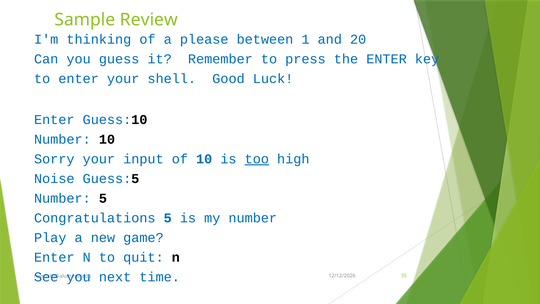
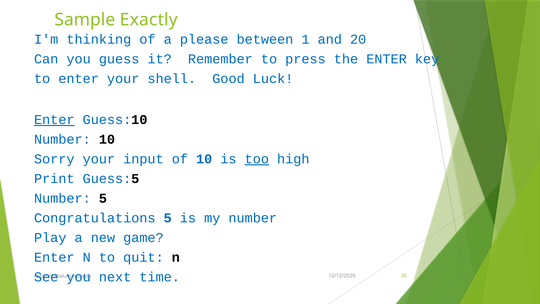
Review: Review -> Exactly
Enter at (54, 120) underline: none -> present
Noise: Noise -> Print
